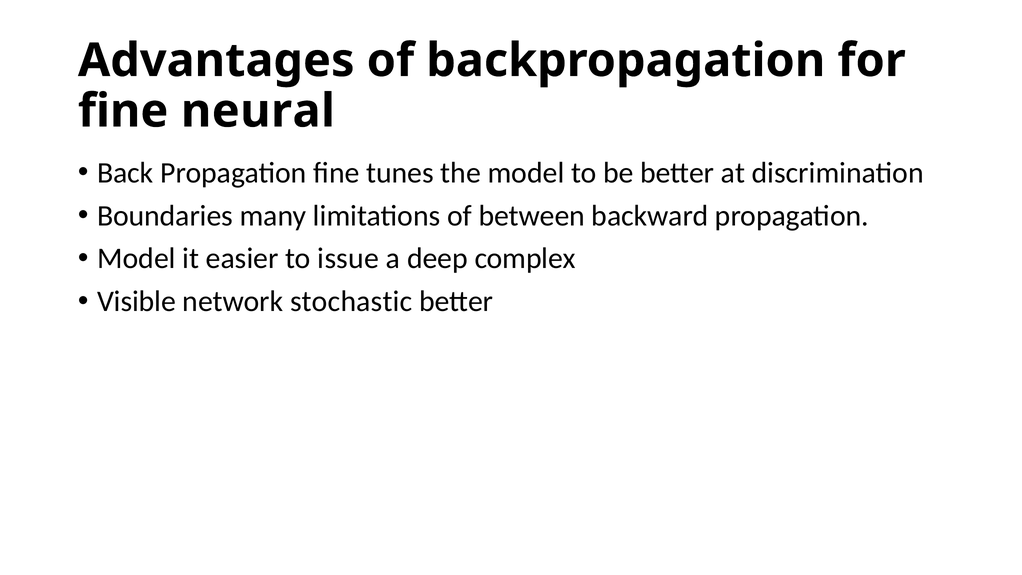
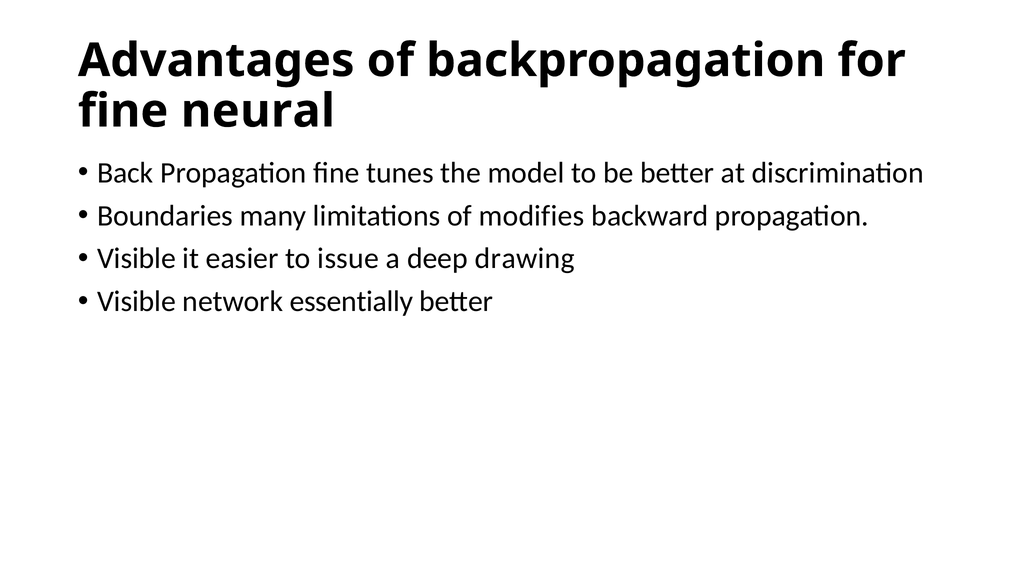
between: between -> modifies
Model at (136, 258): Model -> Visible
complex: complex -> drawing
stochastic: stochastic -> essentially
